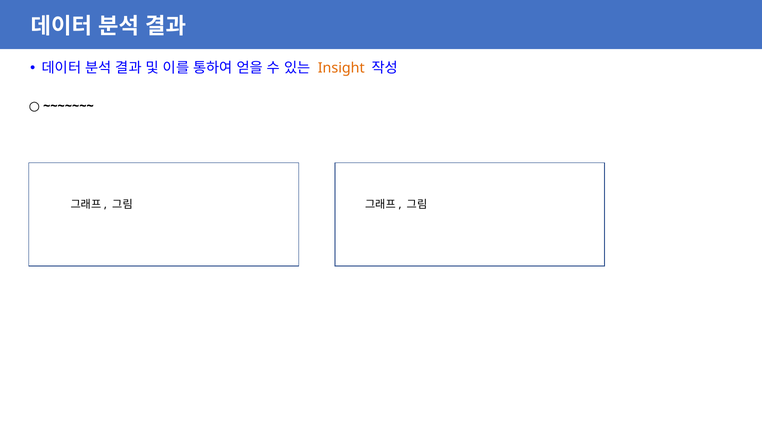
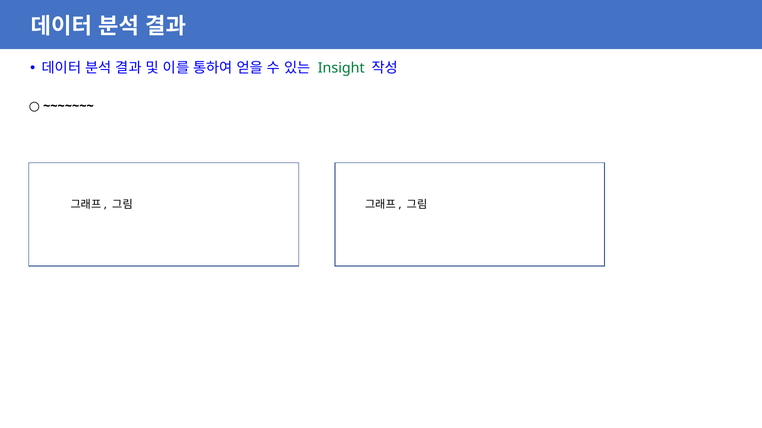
Insight colour: orange -> green
